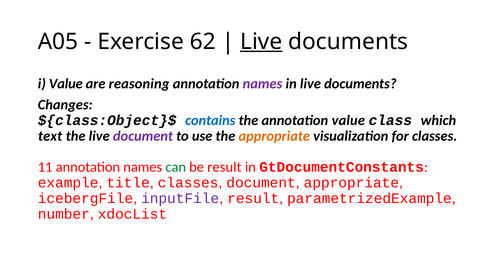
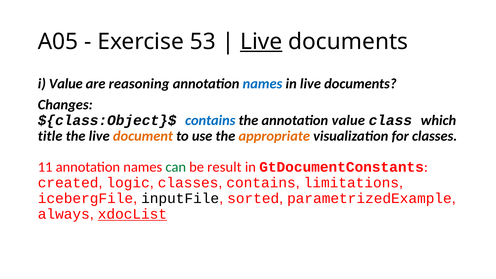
62: 62 -> 53
names at (262, 84) colour: purple -> blue
text: text -> title
document at (143, 136) colour: purple -> orange
example: example -> created
title: title -> logic
document at (261, 183): document -> contains
appropriate at (351, 183): appropriate -> limitations
inputFile colour: purple -> black
result at (253, 198): result -> sorted
number: number -> always
xdocList underline: none -> present
